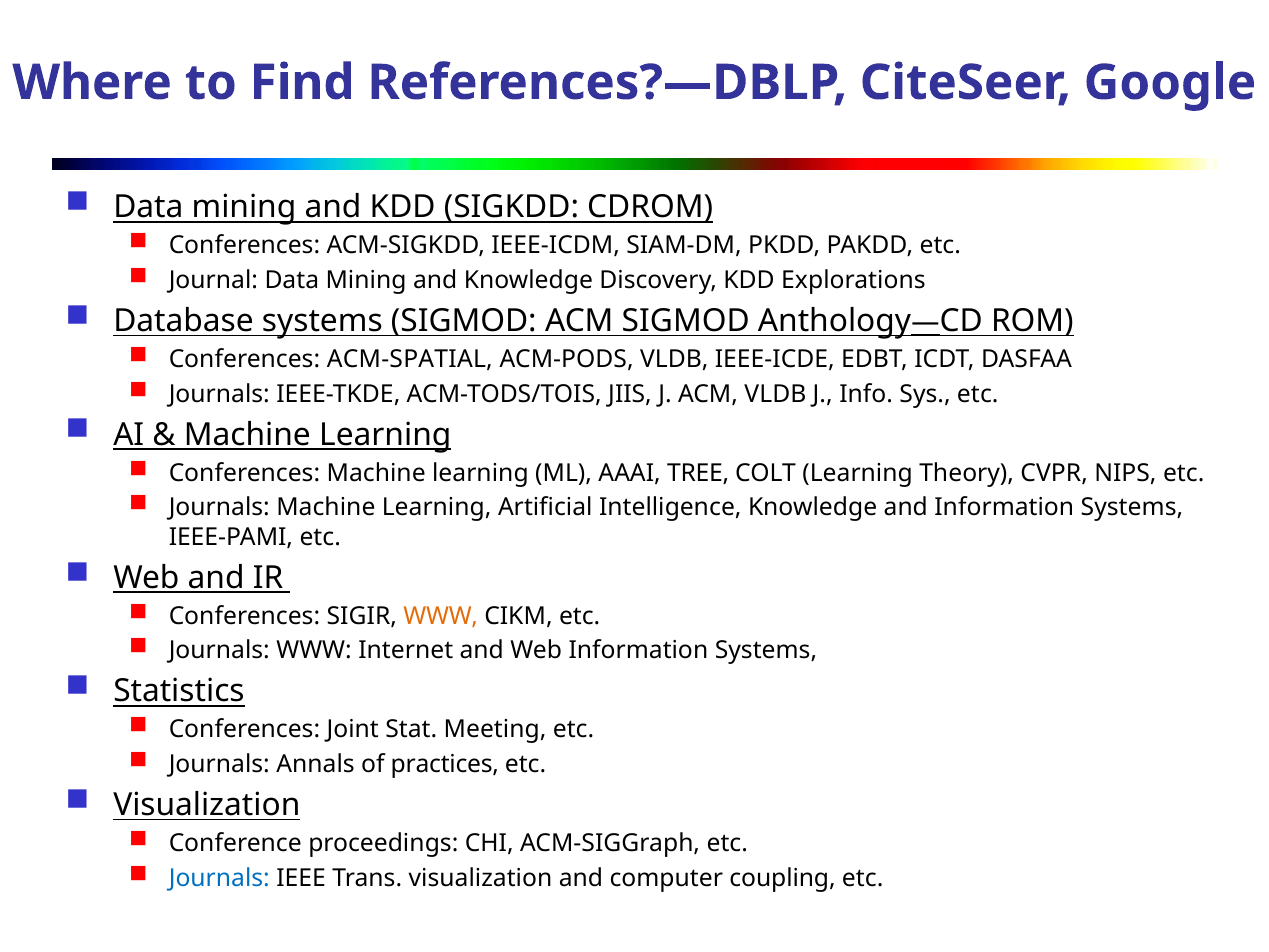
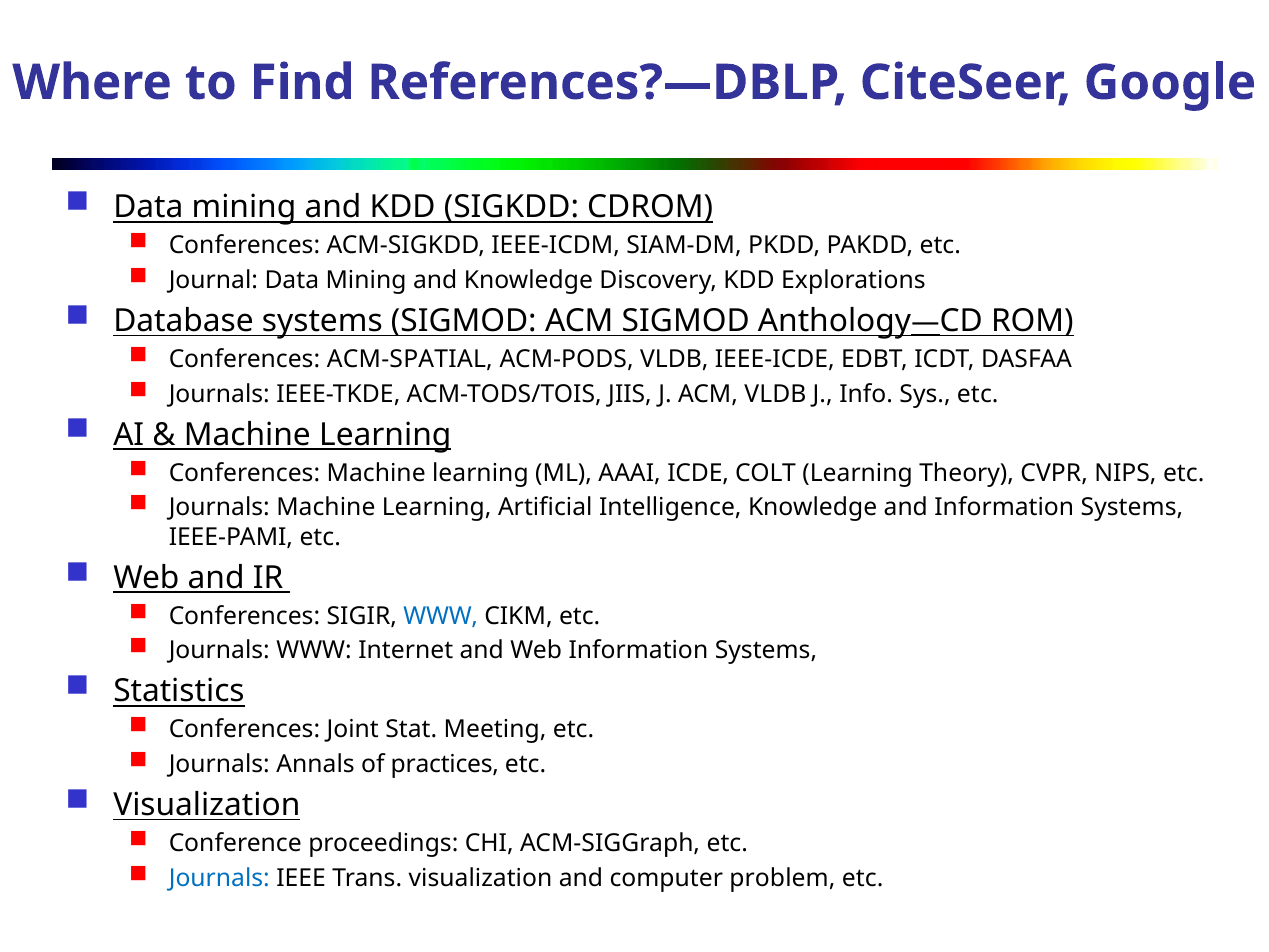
TREE: TREE -> ICDE
WWW at (441, 616) colour: orange -> blue
coupling: coupling -> problem
